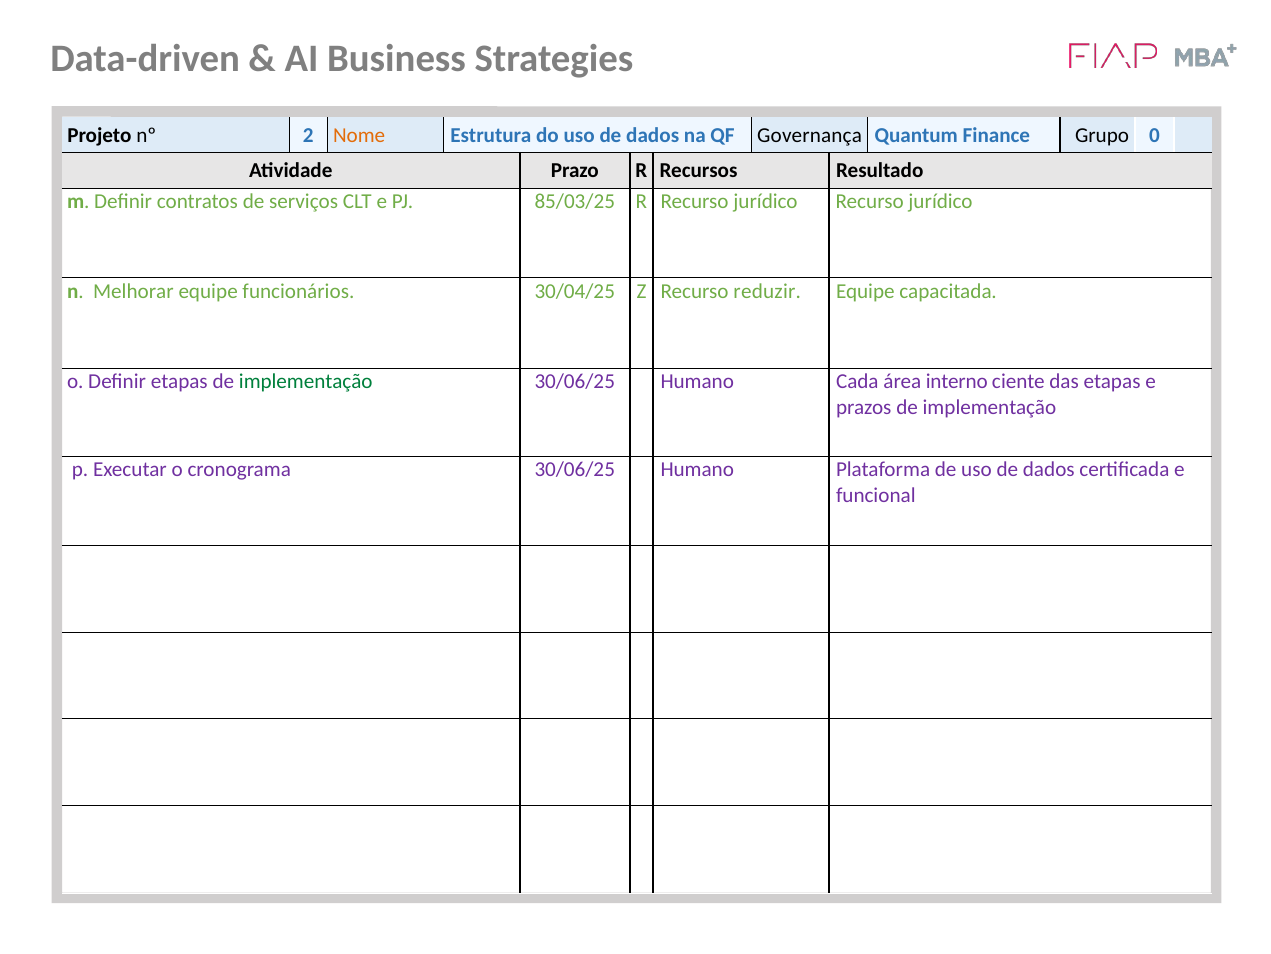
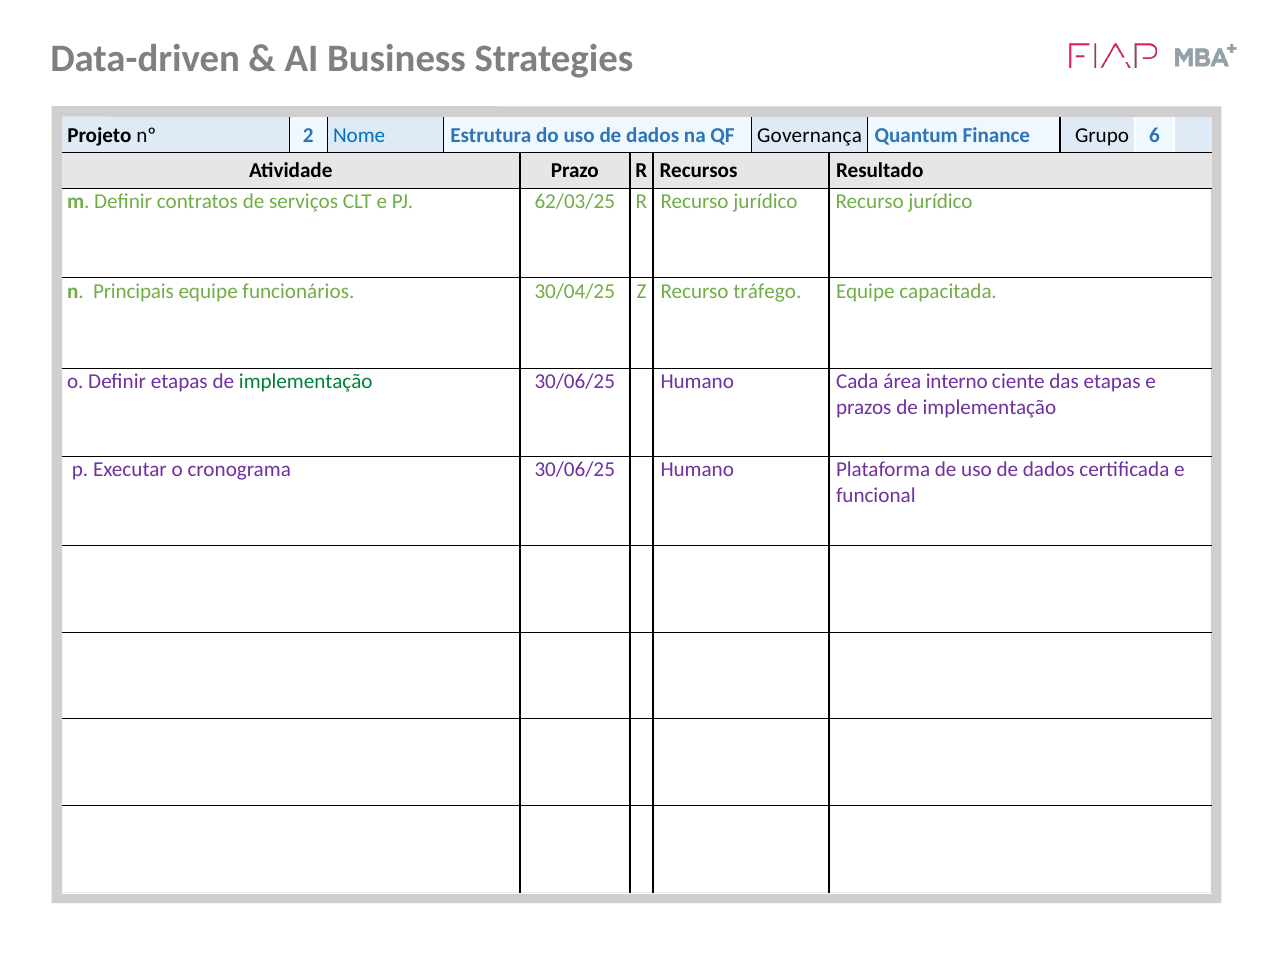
Nome colour: orange -> blue
0: 0 -> 6
85/03/25: 85/03/25 -> 62/03/25
Melhorar: Melhorar -> Principais
reduzir: reduzir -> tráfego
